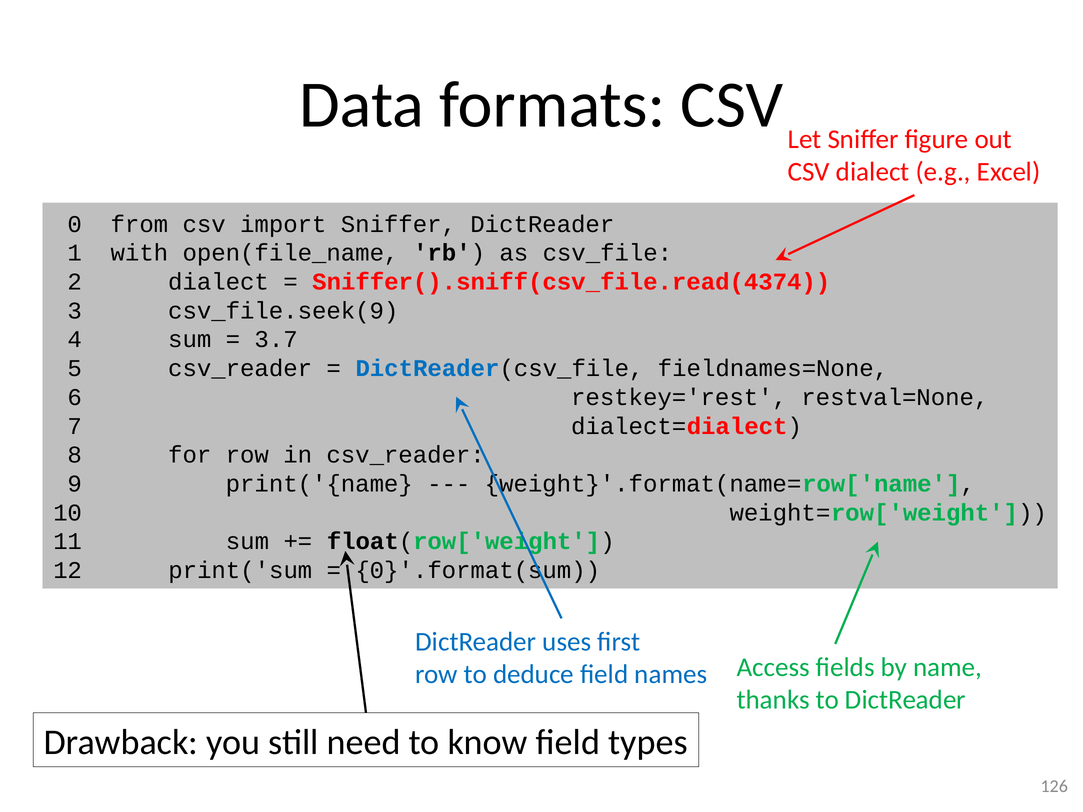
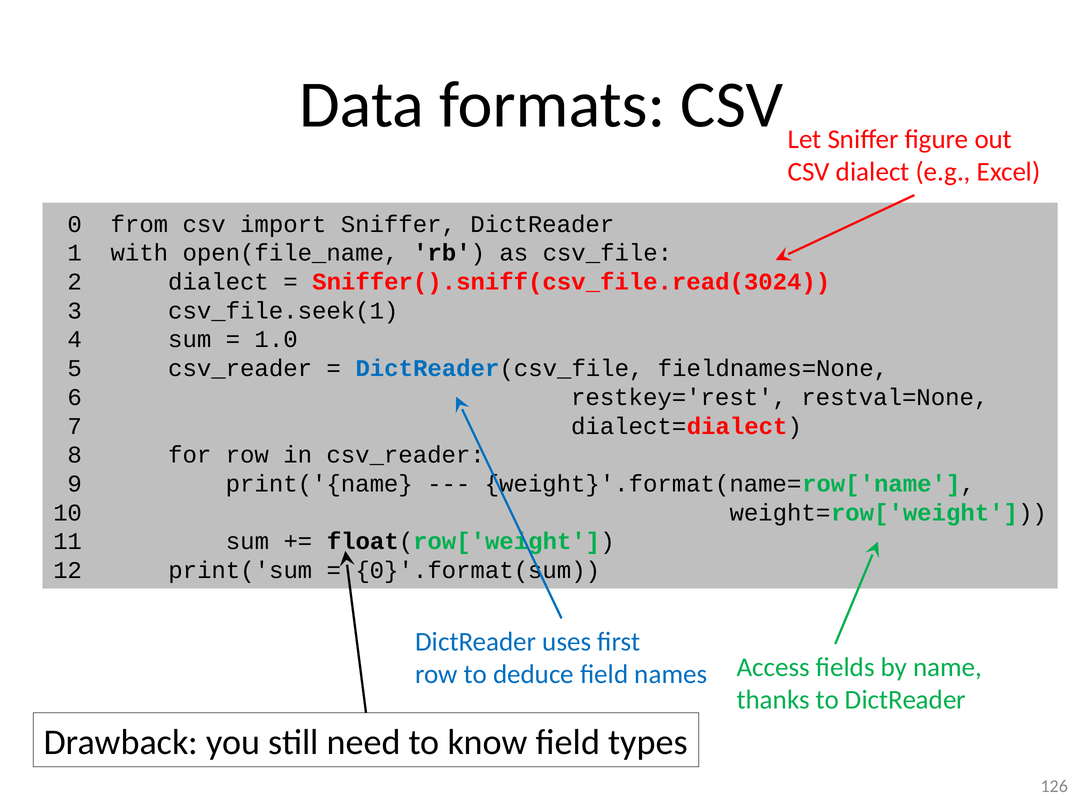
Sniffer().sniff(csv_file.read(4374: Sniffer().sniff(csv_file.read(4374 -> Sniffer().sniff(csv_file.read(3024
csv_file.seek(9: csv_file.seek(9 -> csv_file.seek(1
3.7: 3.7 -> 1.0
